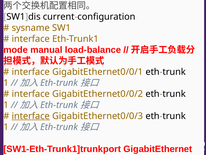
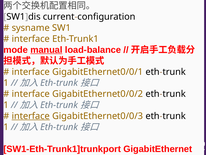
manual underline: none -> present
